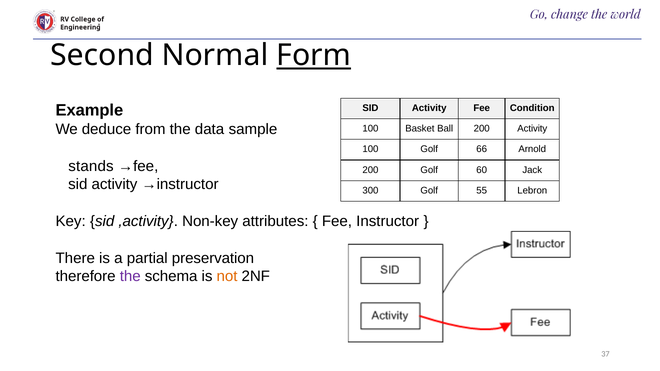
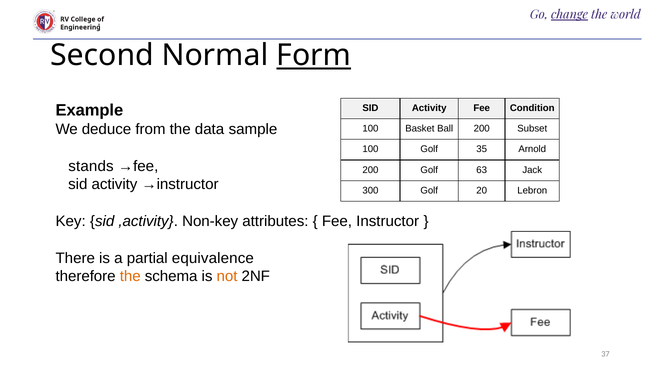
change underline: none -> present
200 Activity: Activity -> Subset
66: 66 -> 35
60: 60 -> 63
55: 55 -> 20
preservation: preservation -> equivalence
the at (130, 277) colour: purple -> orange
